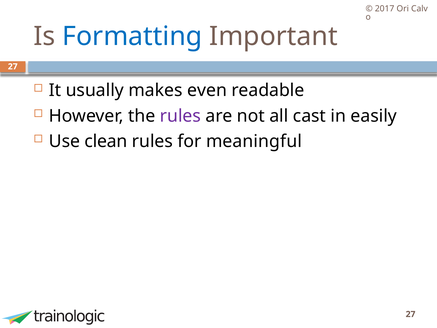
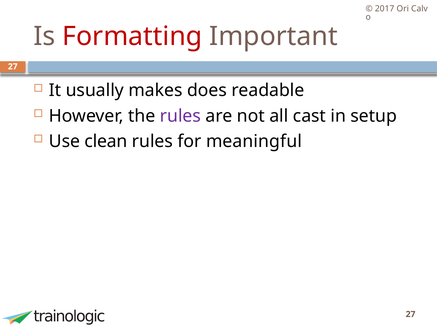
Formatting colour: blue -> red
even: even -> does
easily: easily -> setup
